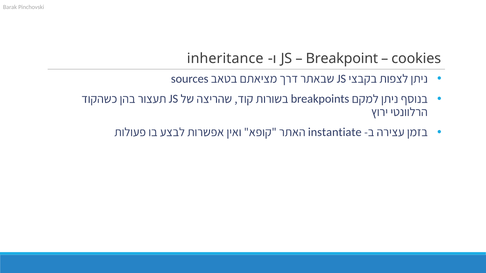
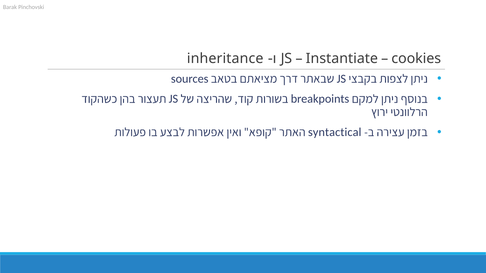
Breakpoint: Breakpoint -> Instantiate
instantiate: instantiate -> syntactical
